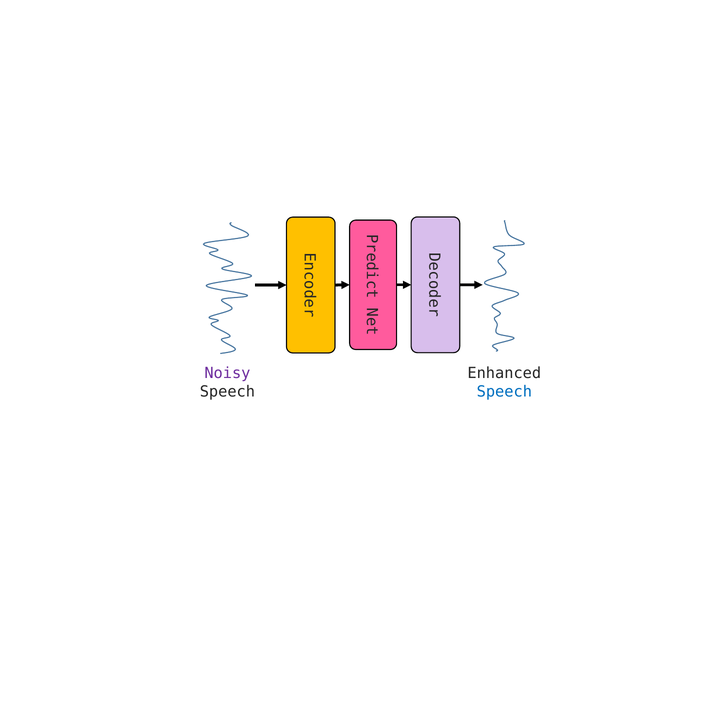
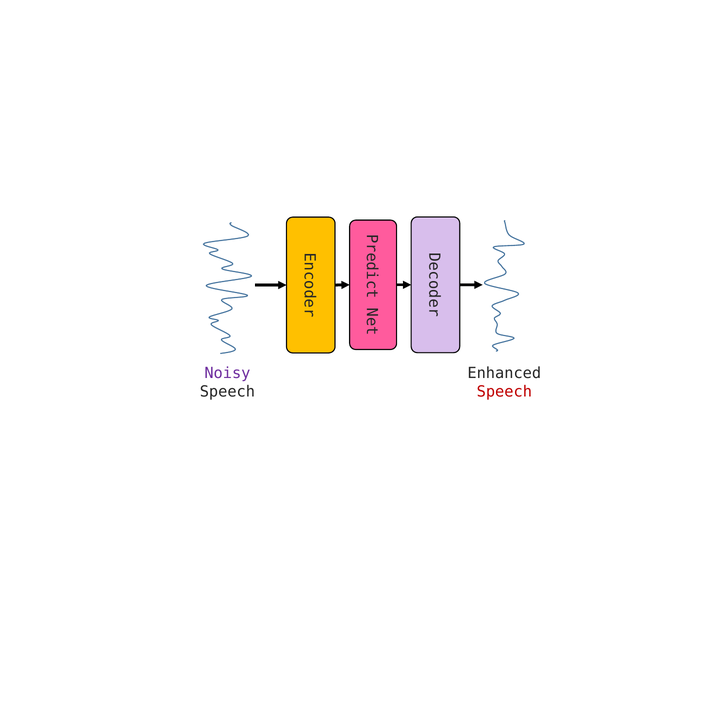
Speech at (504, 391) colour: blue -> red
